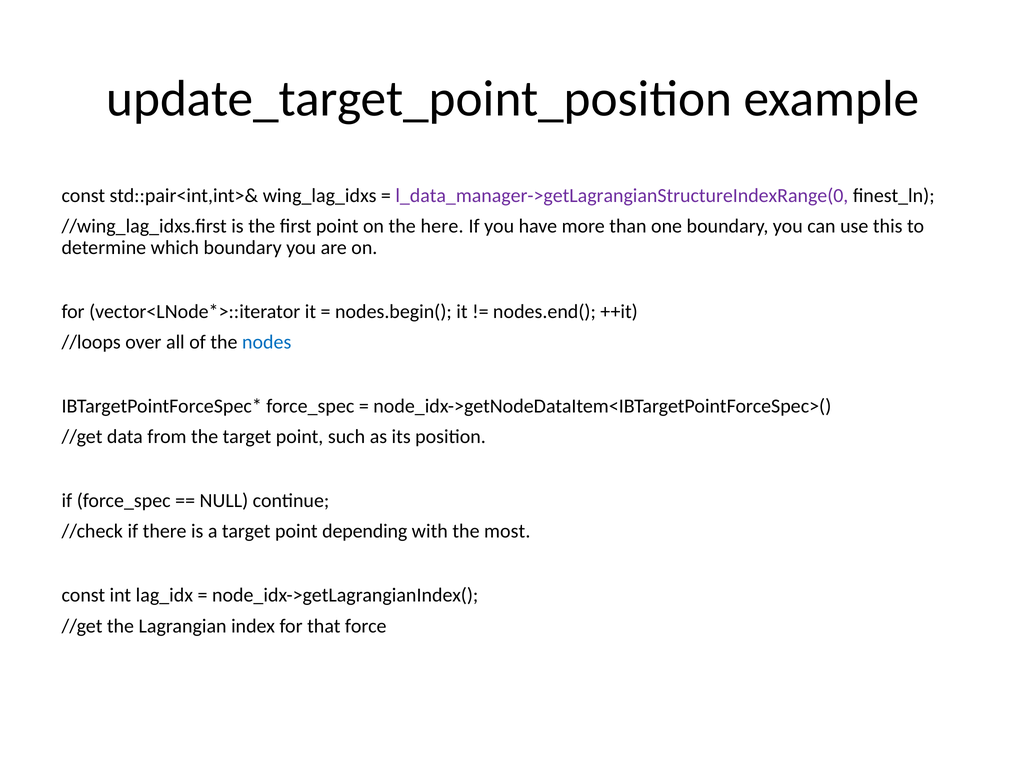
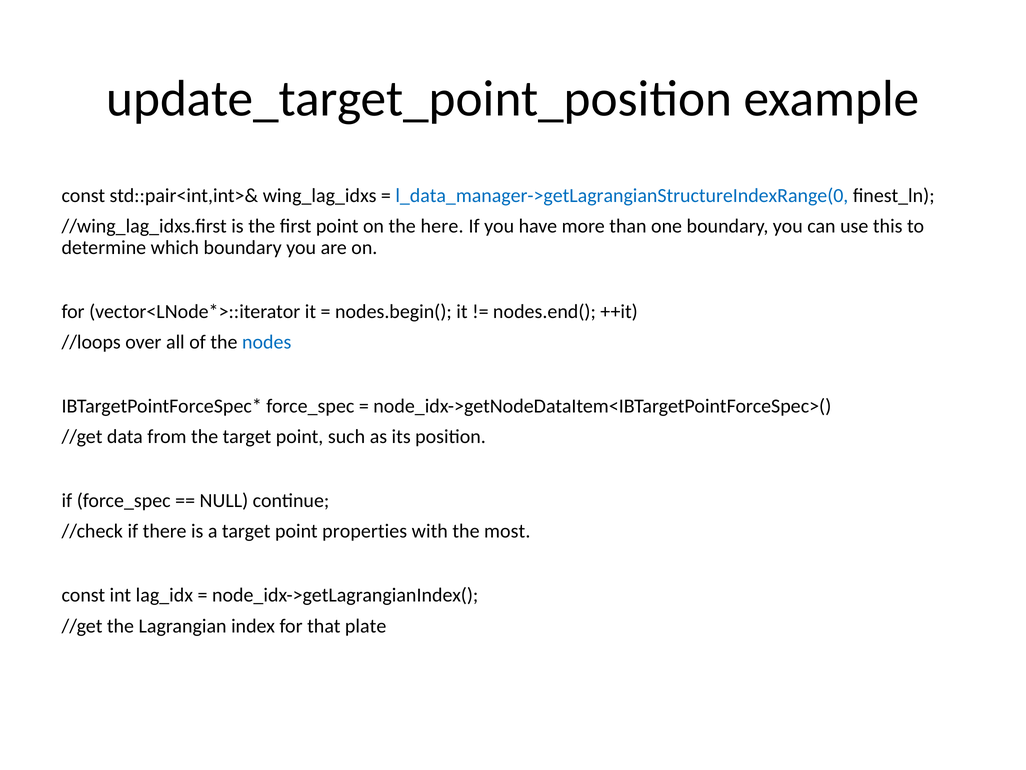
l_data_manager->getLagrangianStructureIndexRange(0 colour: purple -> blue
depending: depending -> properties
force: force -> plate
